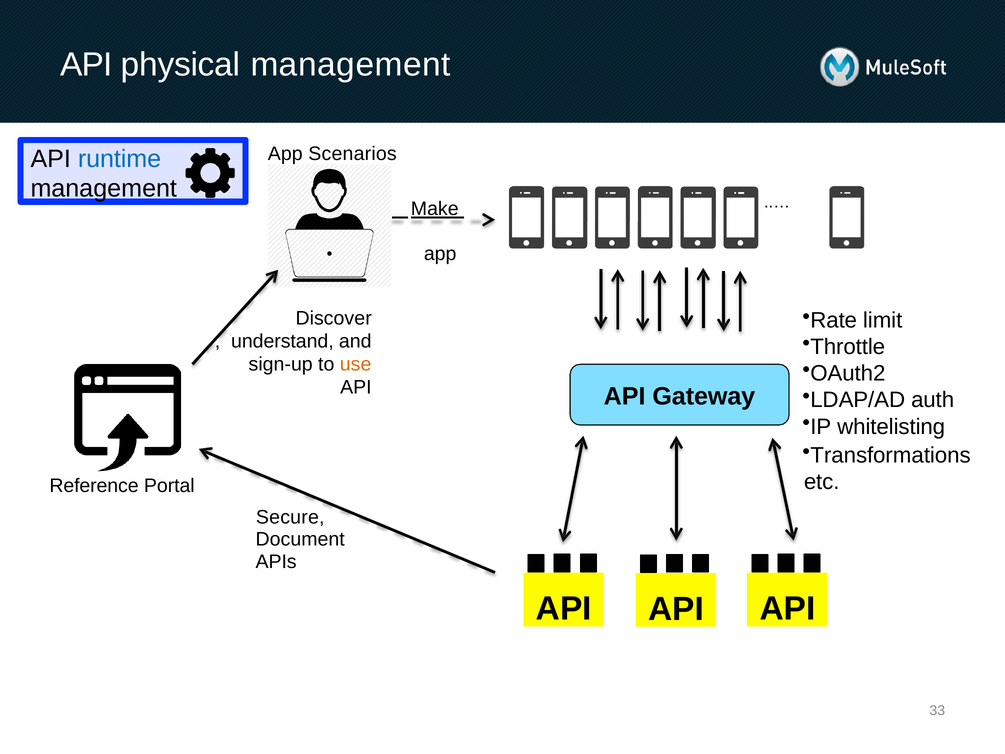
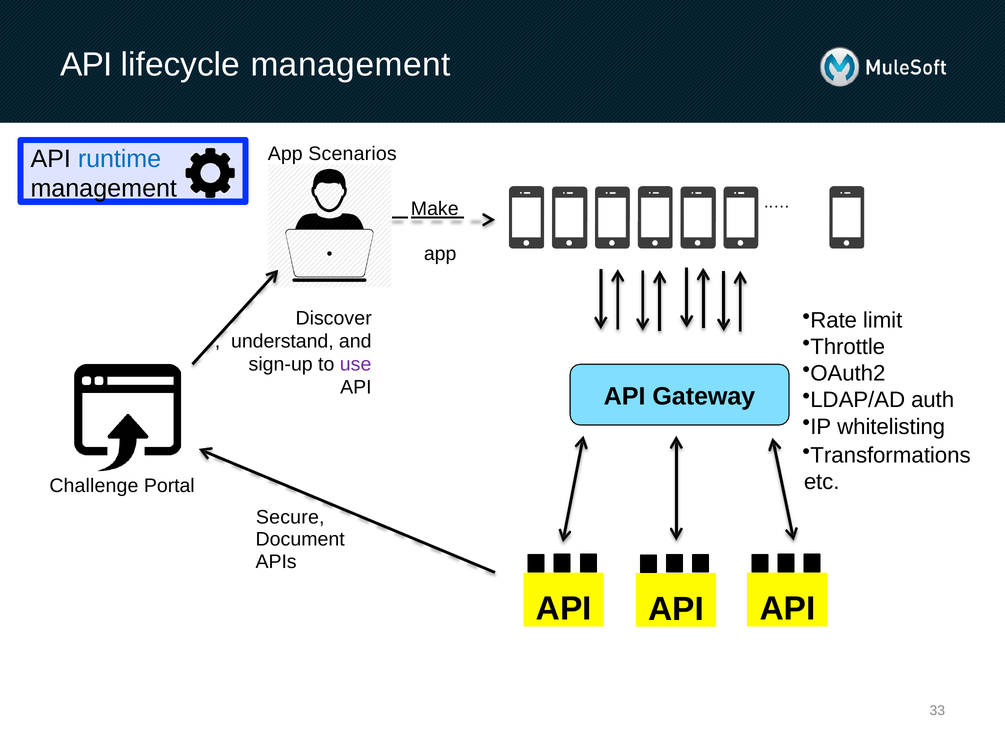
physical: physical -> lifecycle
use colour: orange -> purple
Reference: Reference -> Challenge
